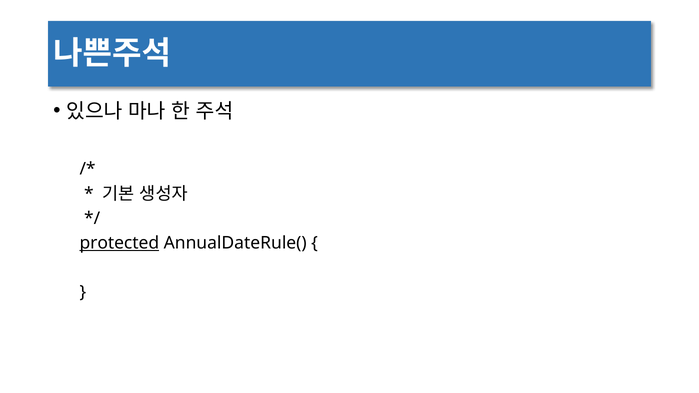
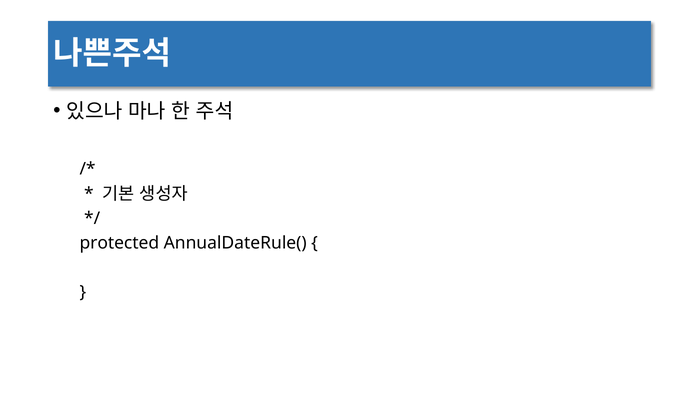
protected underline: present -> none
